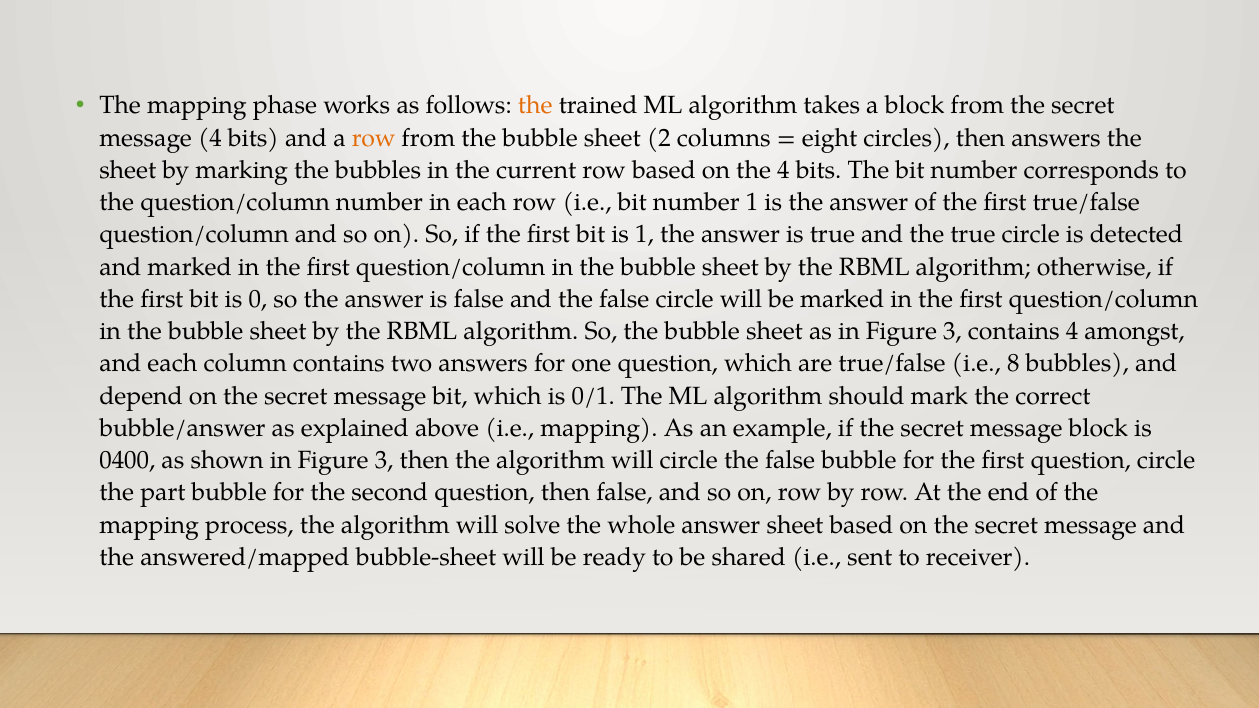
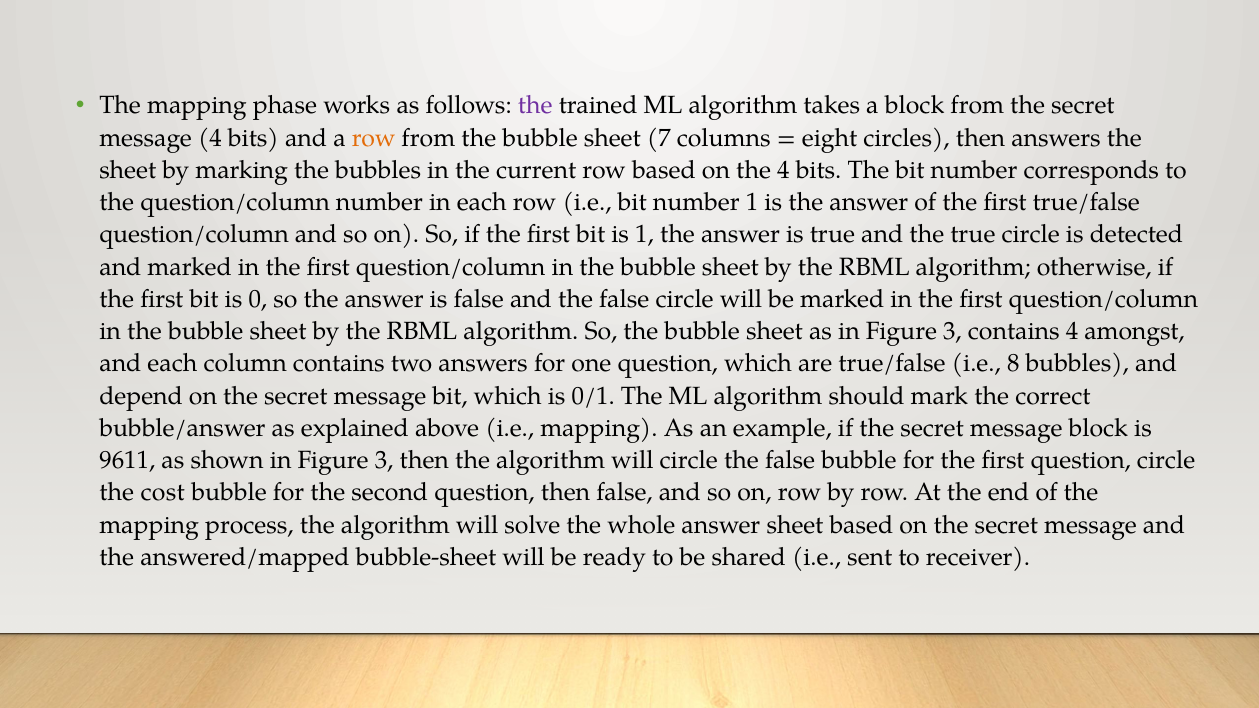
the at (535, 106) colour: orange -> purple
2: 2 -> 7
0400: 0400 -> 9611
part: part -> cost
